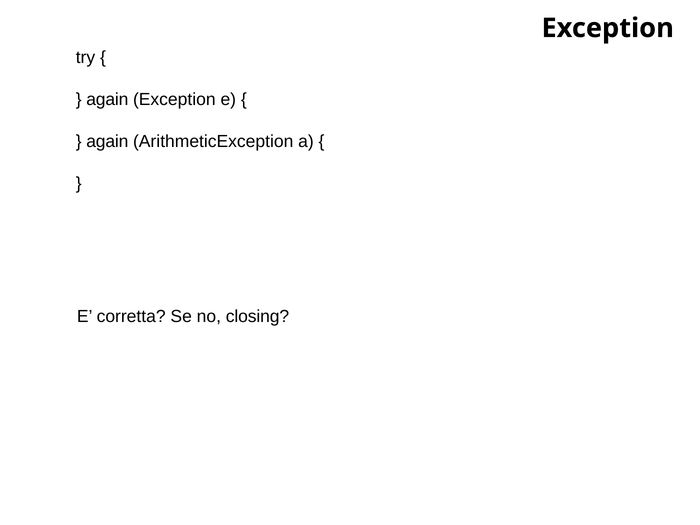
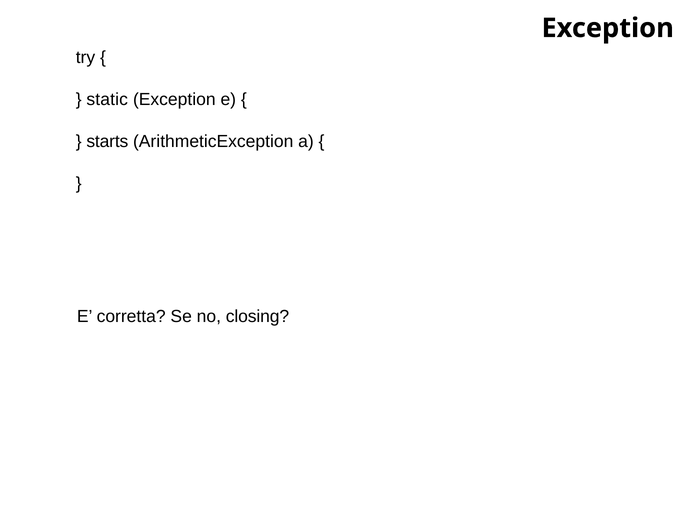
again at (107, 100): again -> static
again at (107, 142): again -> starts
